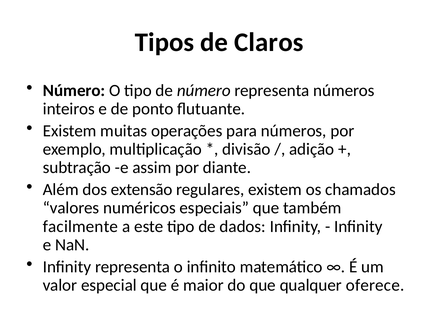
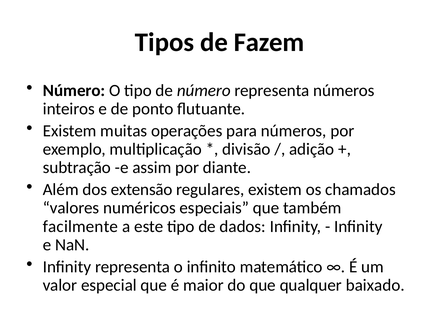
Claros: Claros -> Fazem
oferece: oferece -> baixado
